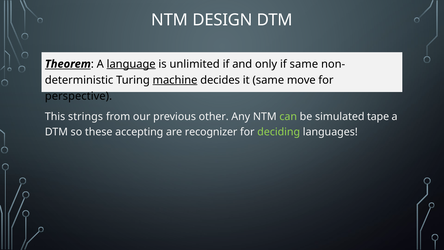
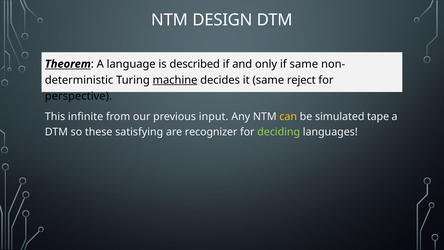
language underline: present -> none
unlimited: unlimited -> described
move: move -> reject
strings: strings -> infinite
other: other -> input
can colour: light green -> yellow
accepting: accepting -> satisfying
